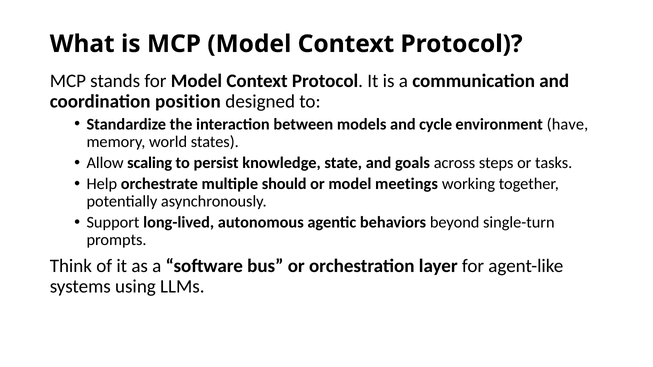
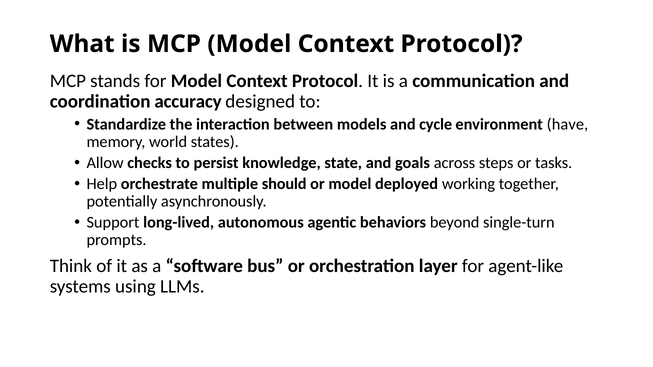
position: position -> accuracy
scaling: scaling -> checks
meetings: meetings -> deployed
